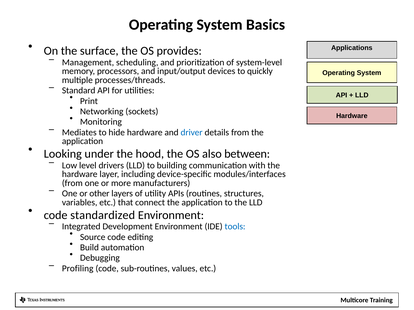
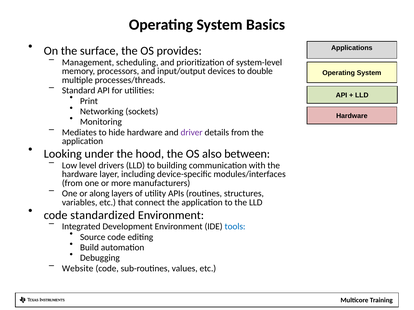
quickly: quickly -> double
driver colour: blue -> purple
other: other -> along
Profiling: Profiling -> Website
